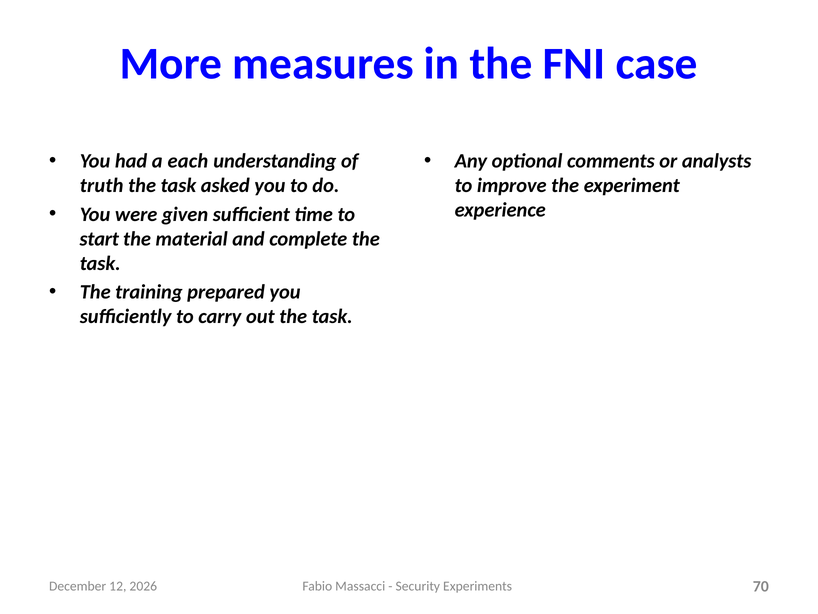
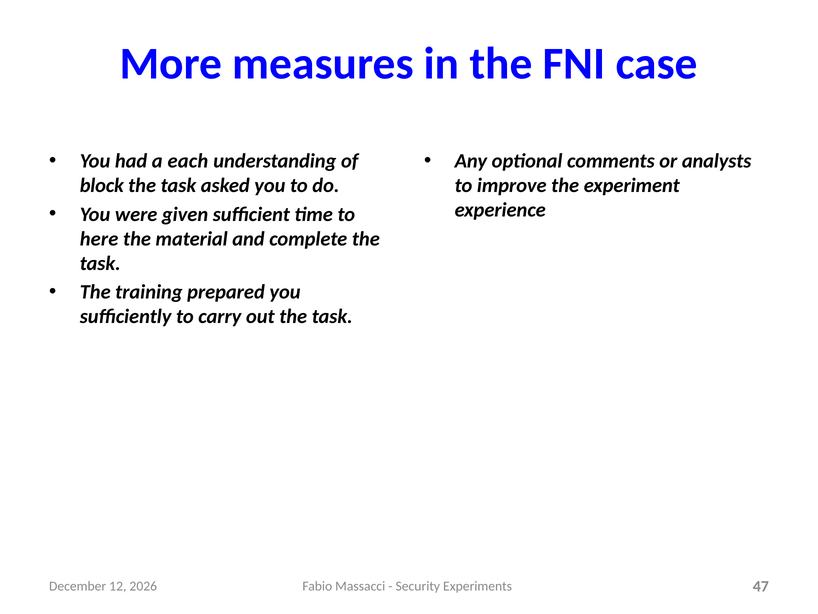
truth: truth -> block
start: start -> here
70: 70 -> 47
